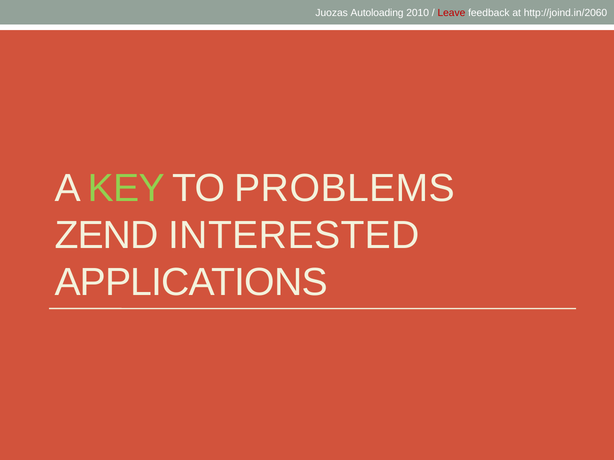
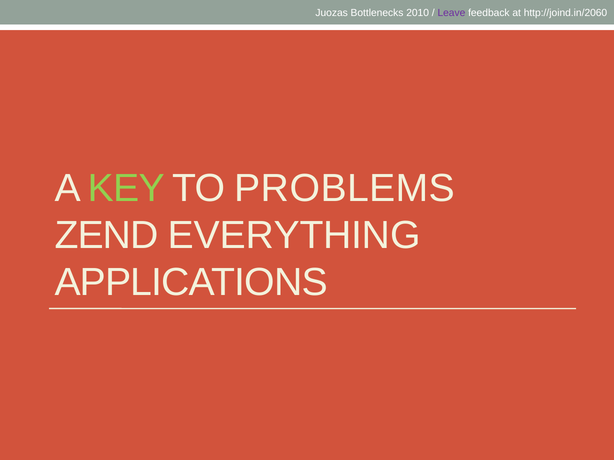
Autoloading: Autoloading -> Bottlenecks
Leave colour: red -> purple
INTERESTED: INTERESTED -> EVERYTHING
